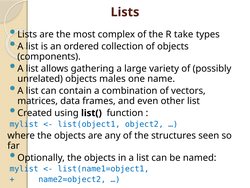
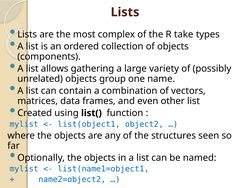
males: males -> group
